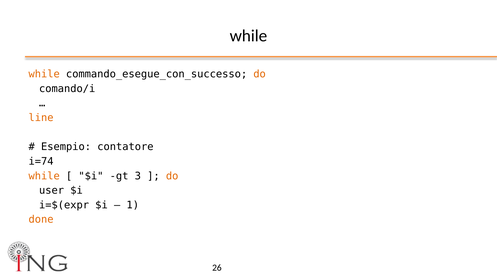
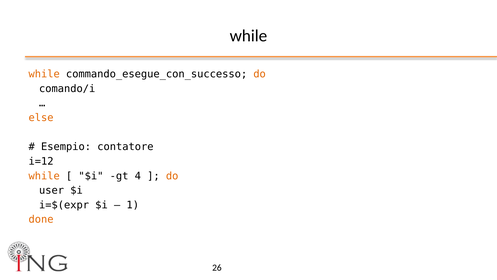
line: line -> else
i=74: i=74 -> i=12
3: 3 -> 4
